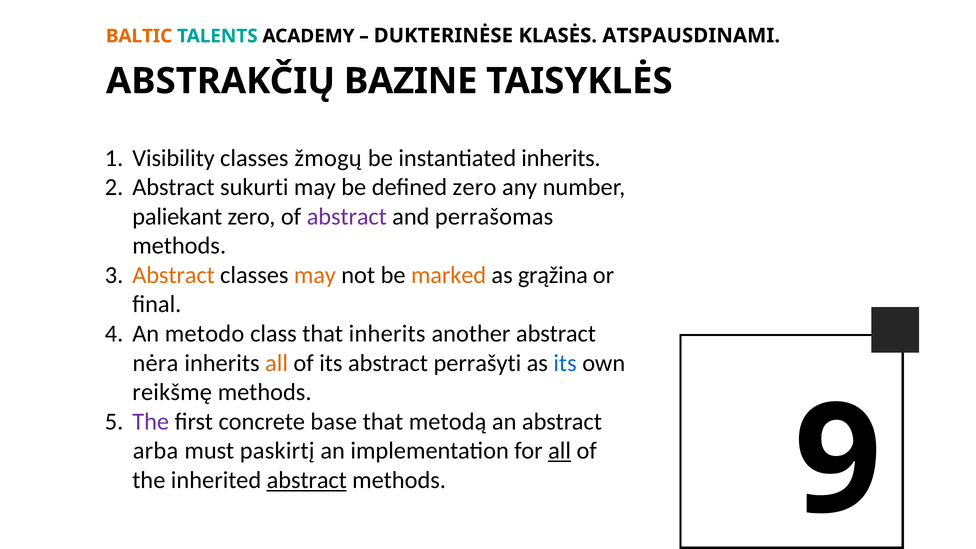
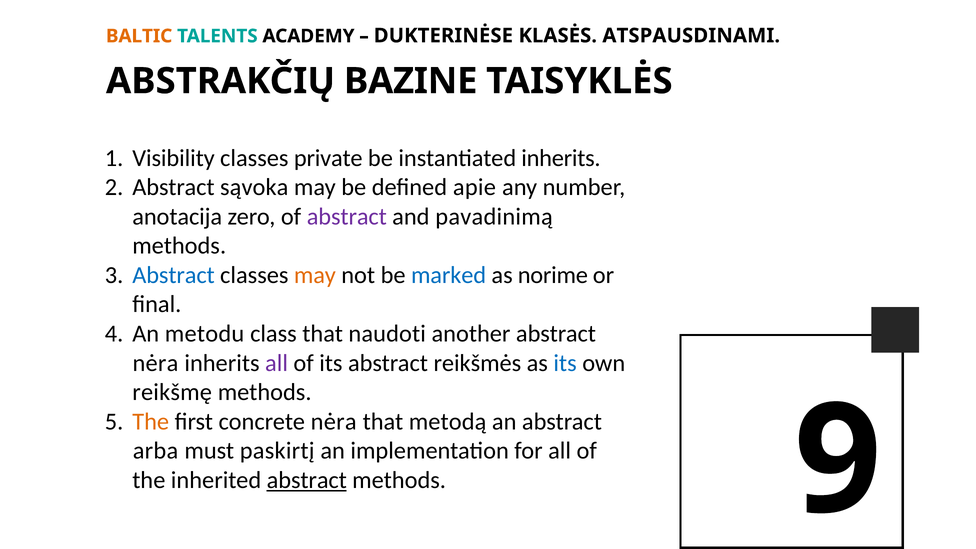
žmogų: žmogų -> private
sukurti: sukurti -> sąvoka
defined zero: zero -> apie
paliekant: paliekant -> anotacija
perrašomas: perrašomas -> pavadinimą
Abstract at (174, 275) colour: orange -> blue
marked colour: orange -> blue
grąžina: grąžina -> norime
metodo: metodo -> metodu
that inherits: inherits -> naudoti
all at (277, 363) colour: orange -> purple
perrašyti: perrašyti -> reikšmės
The at (151, 422) colour: purple -> orange
concrete base: base -> nėra
all at (560, 451) underline: present -> none
